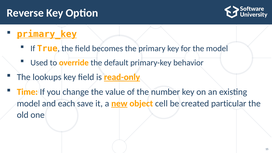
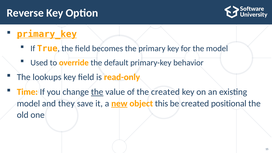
read-only underline: present -> none
the at (97, 92) underline: none -> present
the number: number -> created
each: each -> they
cell: cell -> this
particular: particular -> positional
